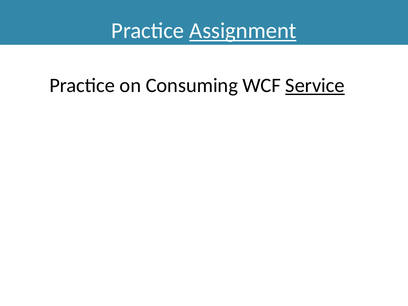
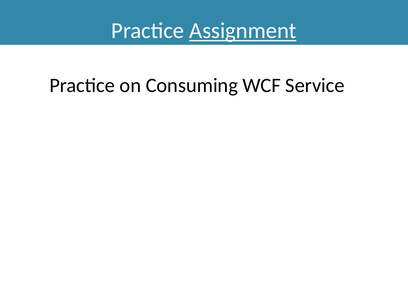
Service underline: present -> none
